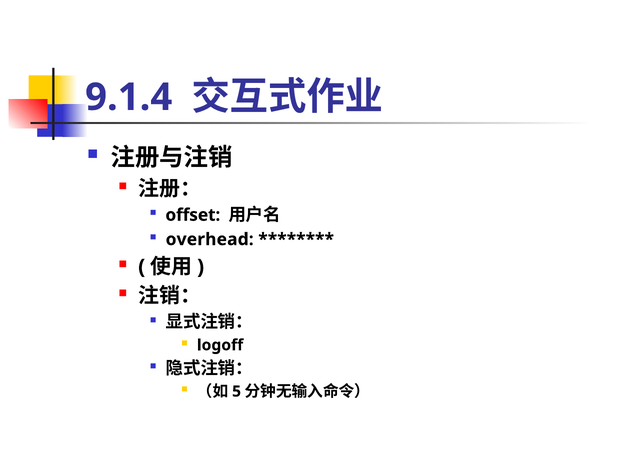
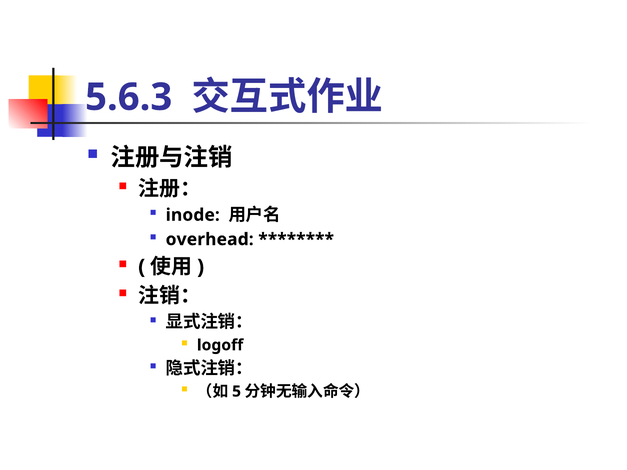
9.1.4: 9.1.4 -> 5.6.3
offset: offset -> inode
